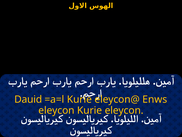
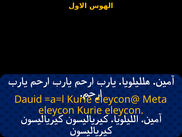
Enws: Enws -> Meta
